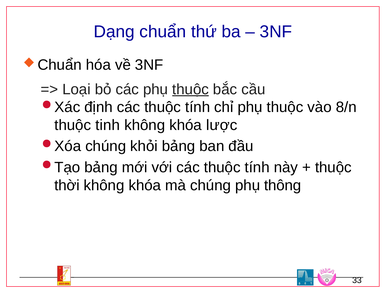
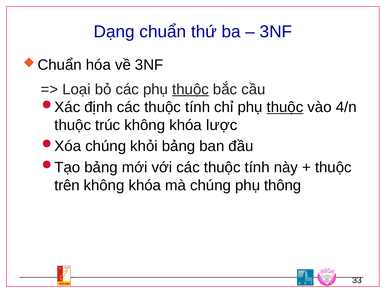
thuộc at (285, 107) underline: none -> present
8/n: 8/n -> 4/n
tinh: tinh -> trúc
thời: thời -> trên
